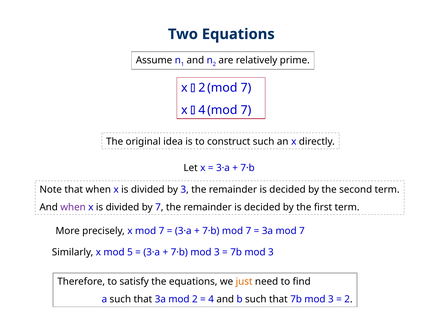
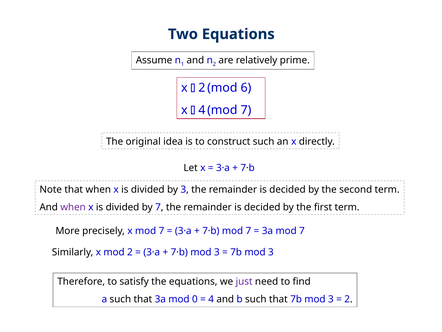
2 mod 7: 7 -> 6
mod 5: 5 -> 2
just colour: orange -> purple
mod 2: 2 -> 0
